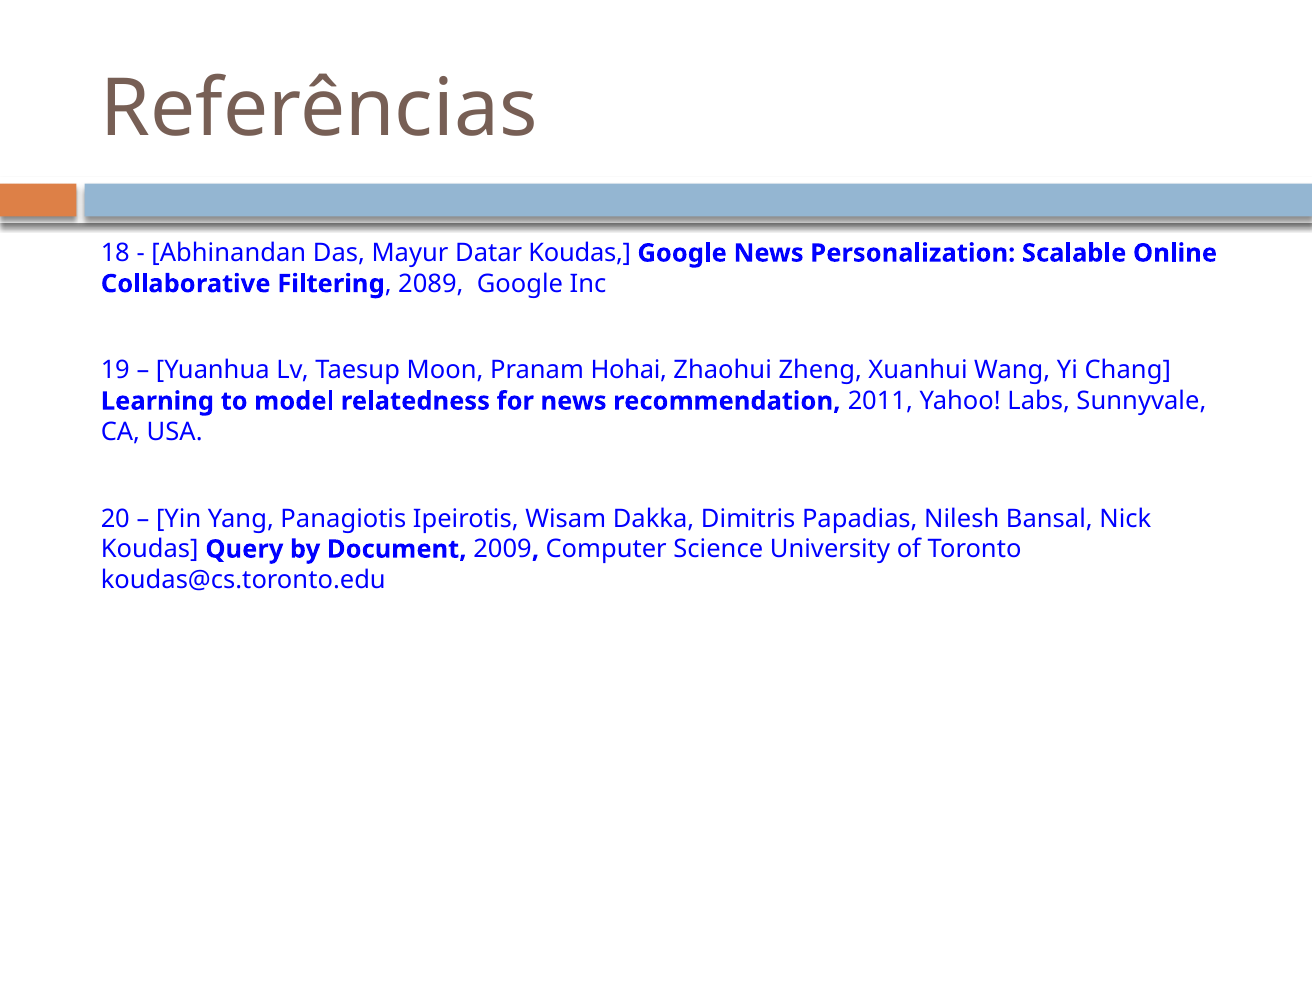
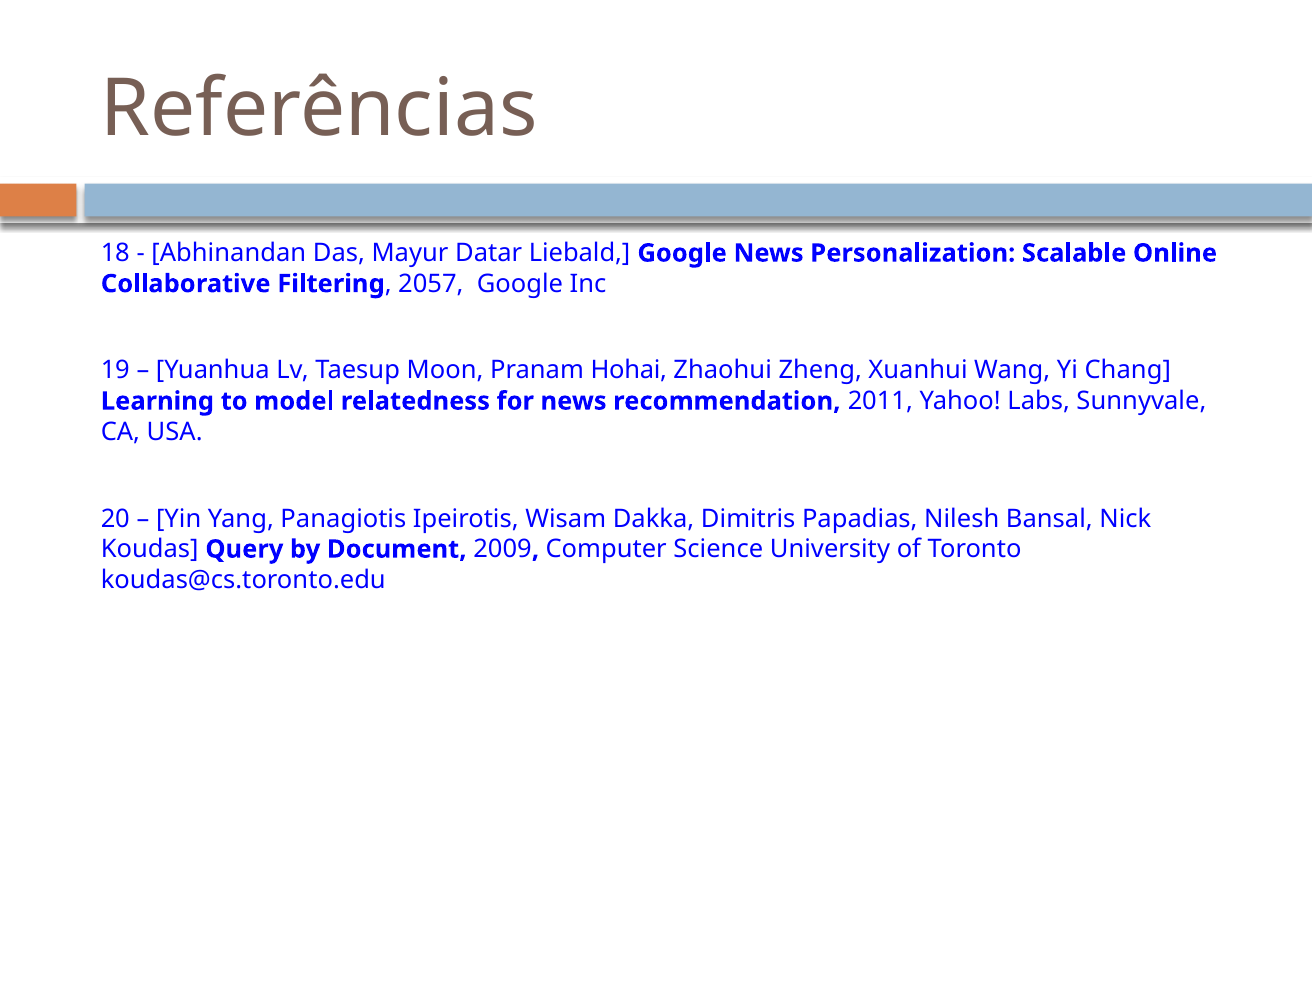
Datar Koudas: Koudas -> Liebald
2089: 2089 -> 2057
